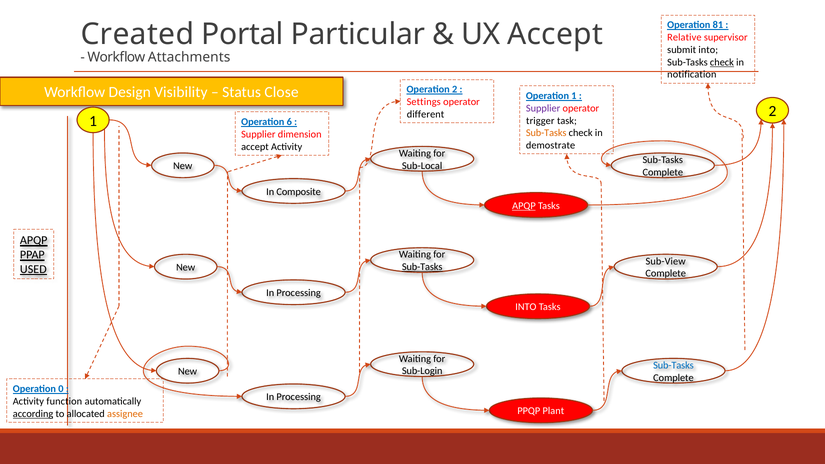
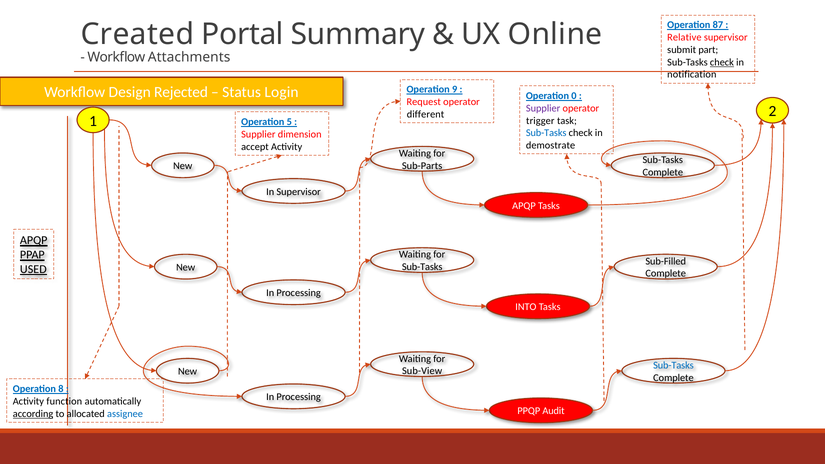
81: 81 -> 87
Particular: Particular -> Summary
UX Accept: Accept -> Online
submit into: into -> part
Operation 2: 2 -> 9
Visibility: Visibility -> Rejected
Close: Close -> Login
Operation 1: 1 -> 0
Settings: Settings -> Request
6: 6 -> 5
Sub-Tasks at (546, 133) colour: orange -> blue
Sub-Local: Sub-Local -> Sub-Parts
In Composite: Composite -> Supervisor
APQP at (524, 206) underline: present -> none
Sub-View: Sub-View -> Sub-Filled
Sub-Tasks at (422, 267) underline: present -> none
Sub-Login: Sub-Login -> Sub-View
0: 0 -> 8
Plant: Plant -> Audit
assignee colour: orange -> blue
